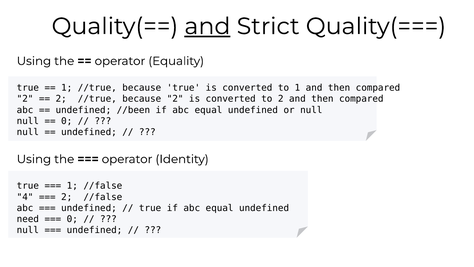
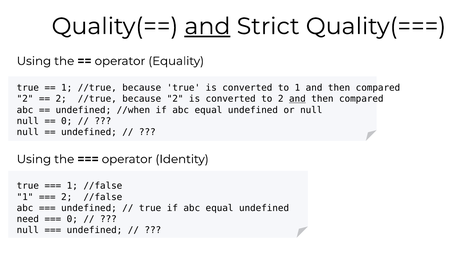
and at (297, 99) underline: none -> present
//been: //been -> //when
4 at (25, 197): 4 -> 1
